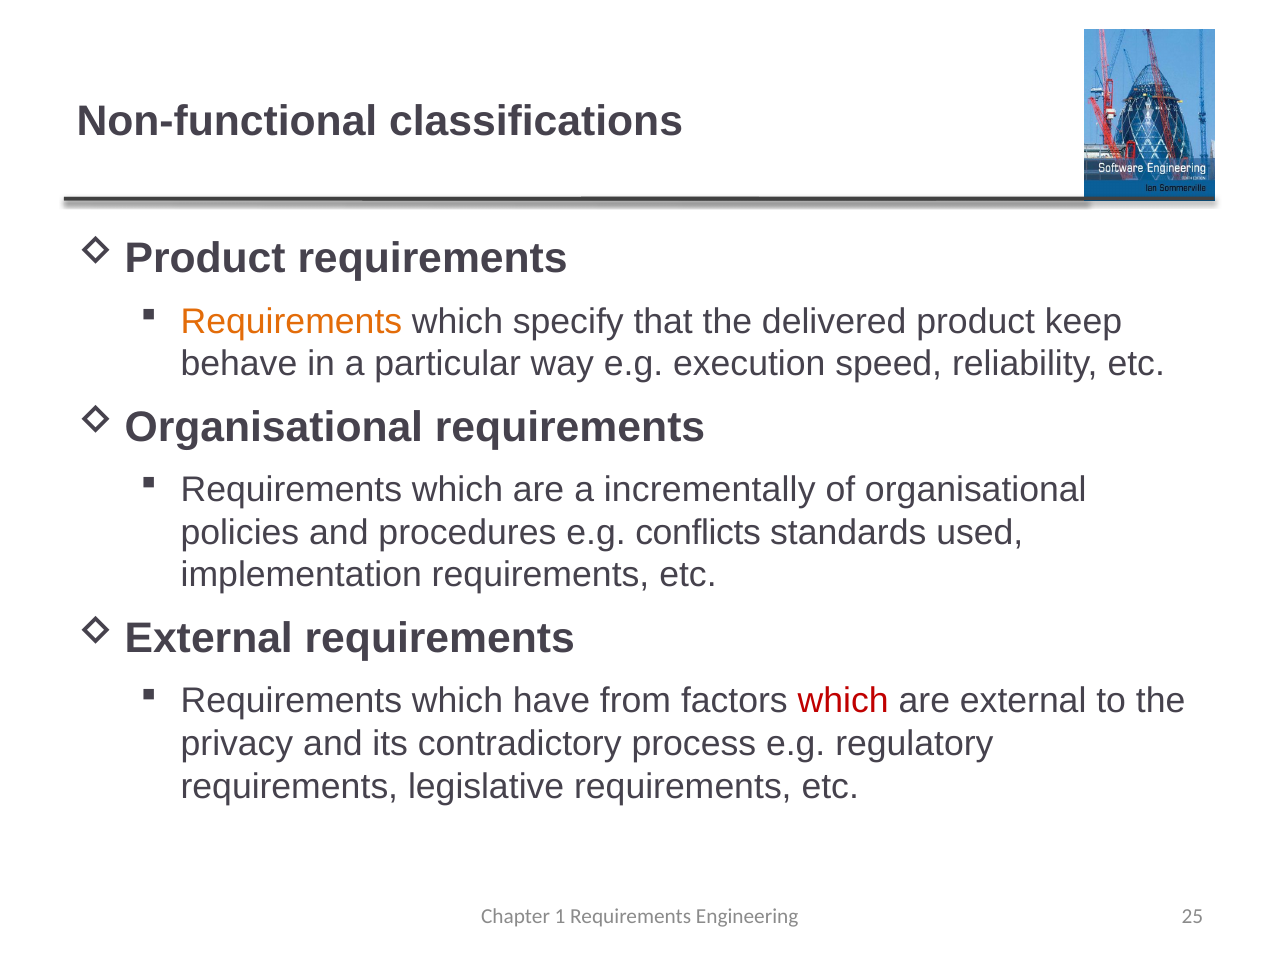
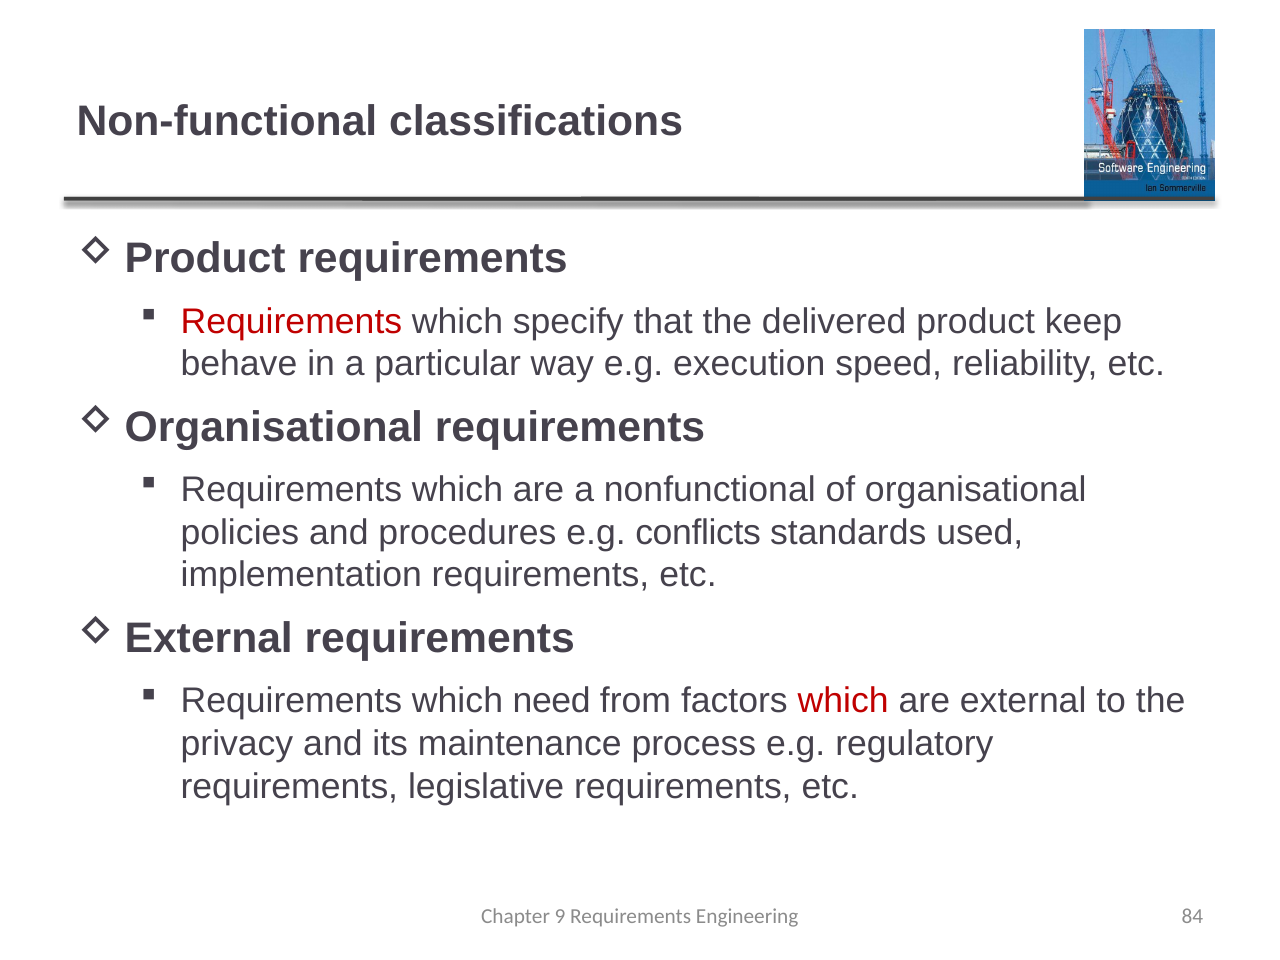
Requirements at (291, 321) colour: orange -> red
incrementally: incrementally -> nonfunctional
have: have -> need
contradictory: contradictory -> maintenance
1: 1 -> 9
25: 25 -> 84
